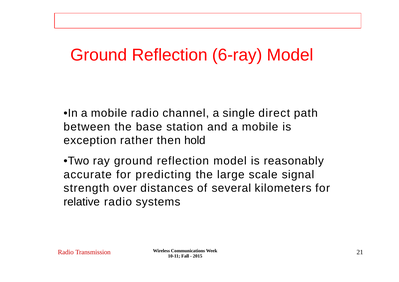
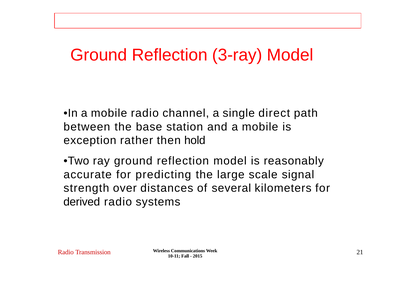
6-ray: 6-ray -> 3-ray
relative: relative -> derived
